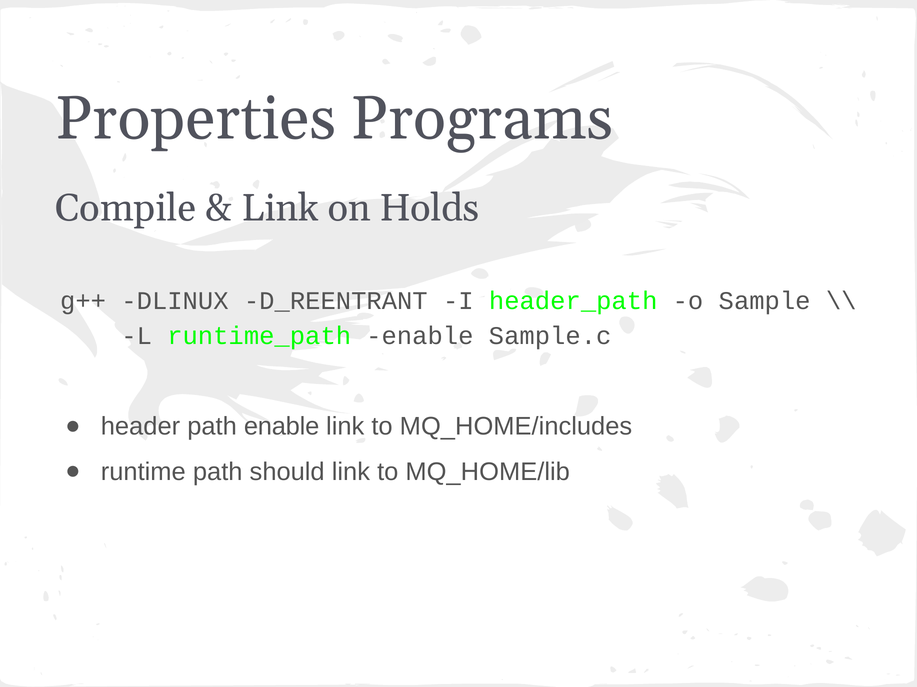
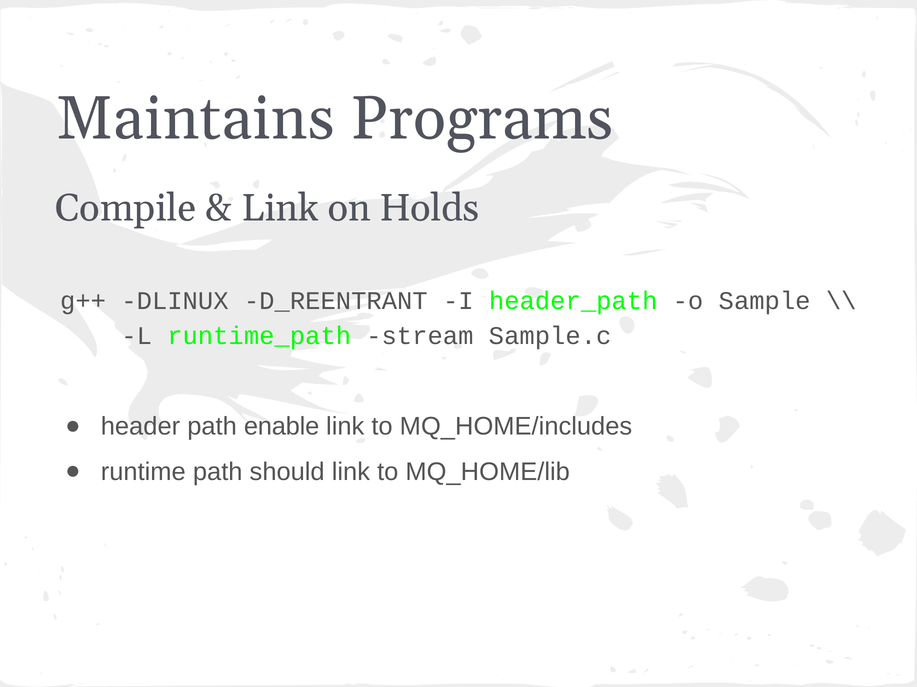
Properties: Properties -> Maintains
runtime_path enable: enable -> stream
